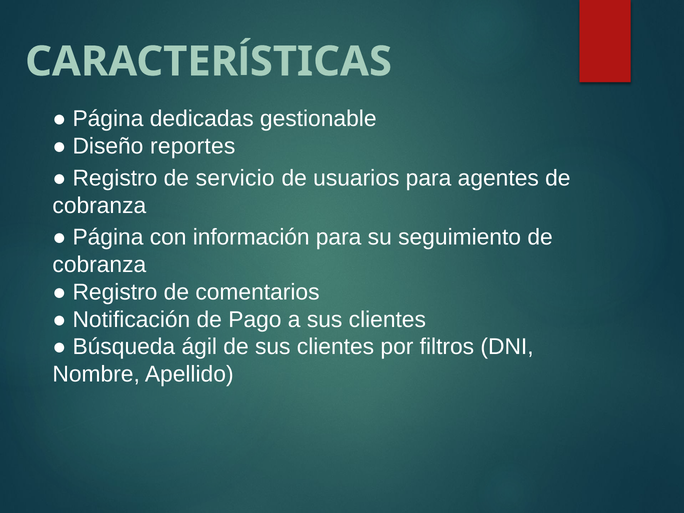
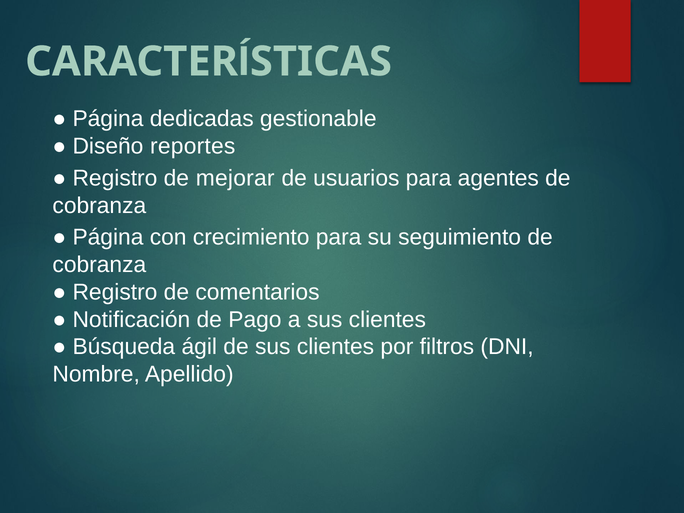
servicio: servicio -> mejorar
información: información -> crecimiento
